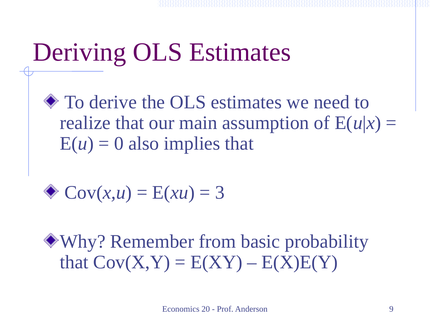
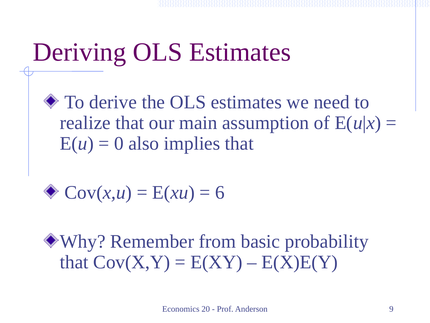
3: 3 -> 6
